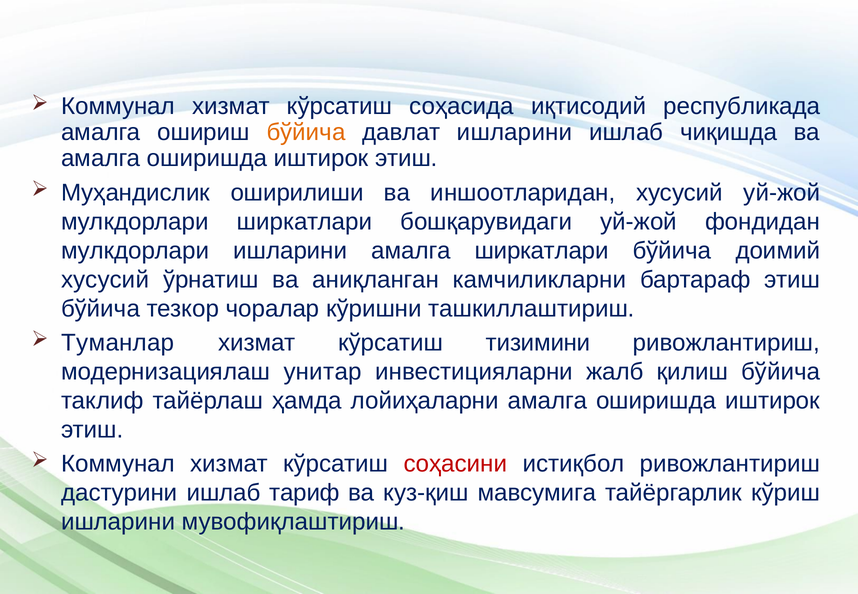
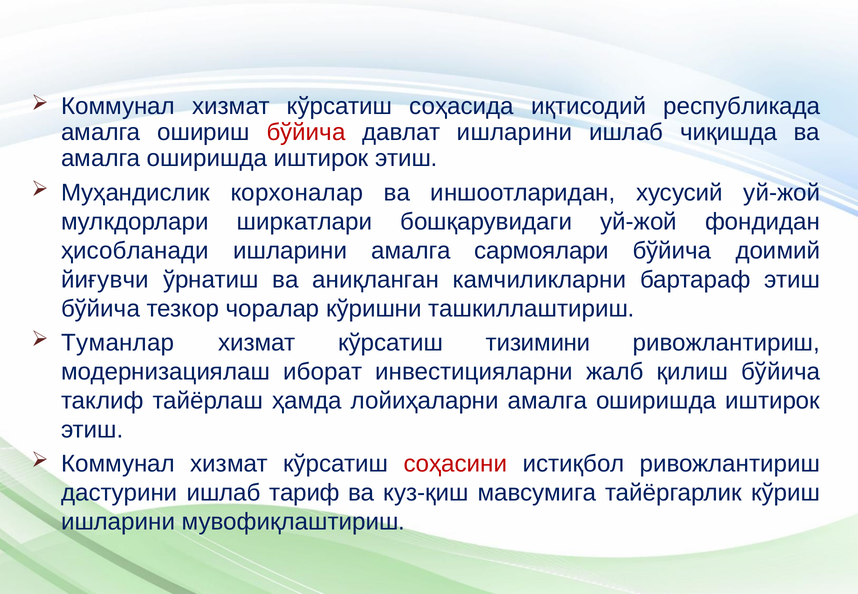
бўйича at (306, 132) colour: orange -> red
оширилиши: оширилиши -> корхоналар
мулкдорлари at (135, 251): мулкдорлари -> ҳисобланади
амалга ширкатлари: ширкатлари -> сармоялари
хусусий at (105, 280): хусусий -> йиғувчи
унитар: унитар -> иборат
